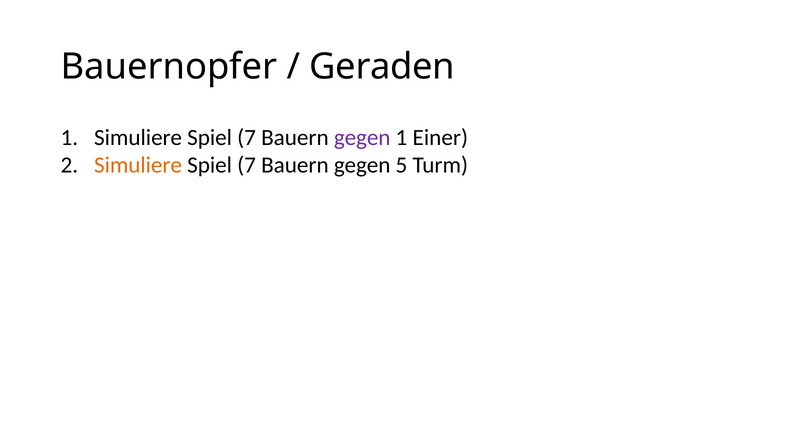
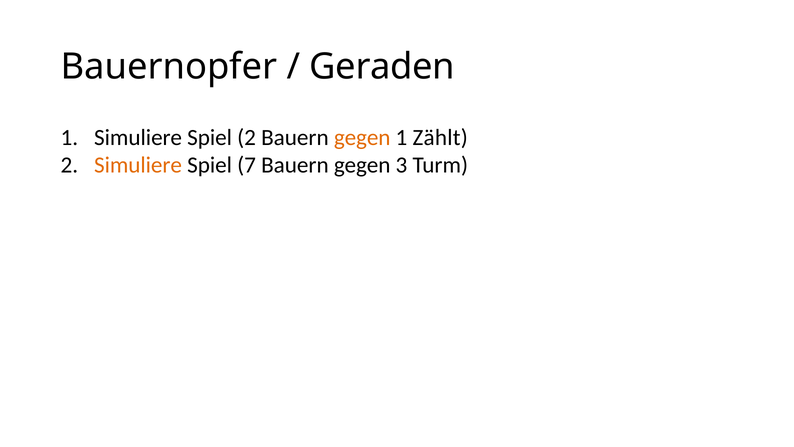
1 Simuliere Spiel 7: 7 -> 2
gegen at (362, 137) colour: purple -> orange
Einer: Einer -> Zählt
5: 5 -> 3
